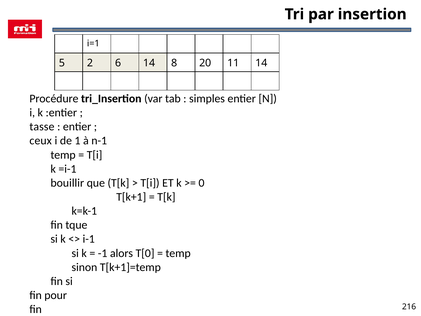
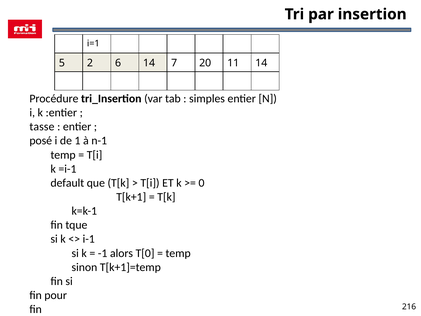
8: 8 -> 7
ceux: ceux -> posé
bouillir: bouillir -> default
